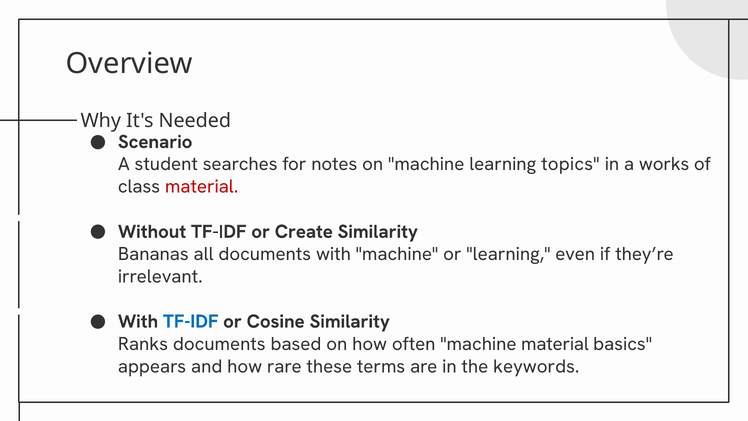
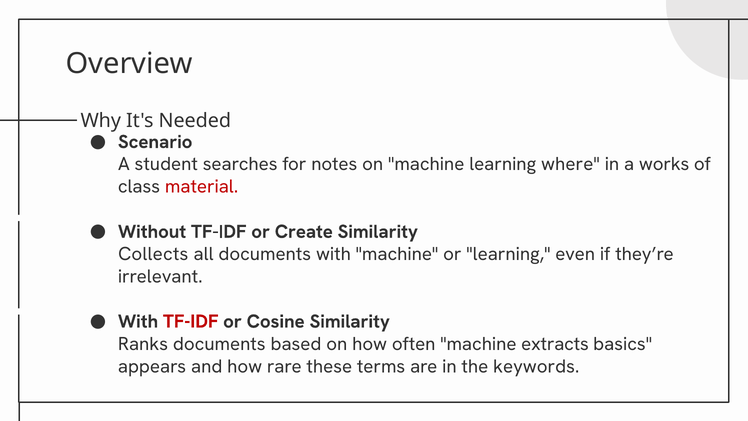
topics: topics -> where
Bananas: Bananas -> Collects
TF-IDF at (191, 321) colour: blue -> red
machine material: material -> extracts
